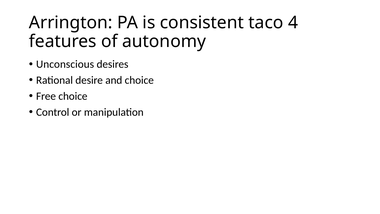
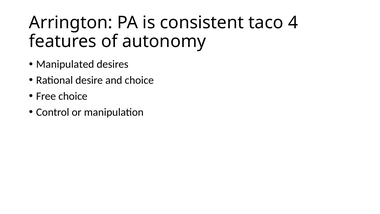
Unconscious: Unconscious -> Manipulated
